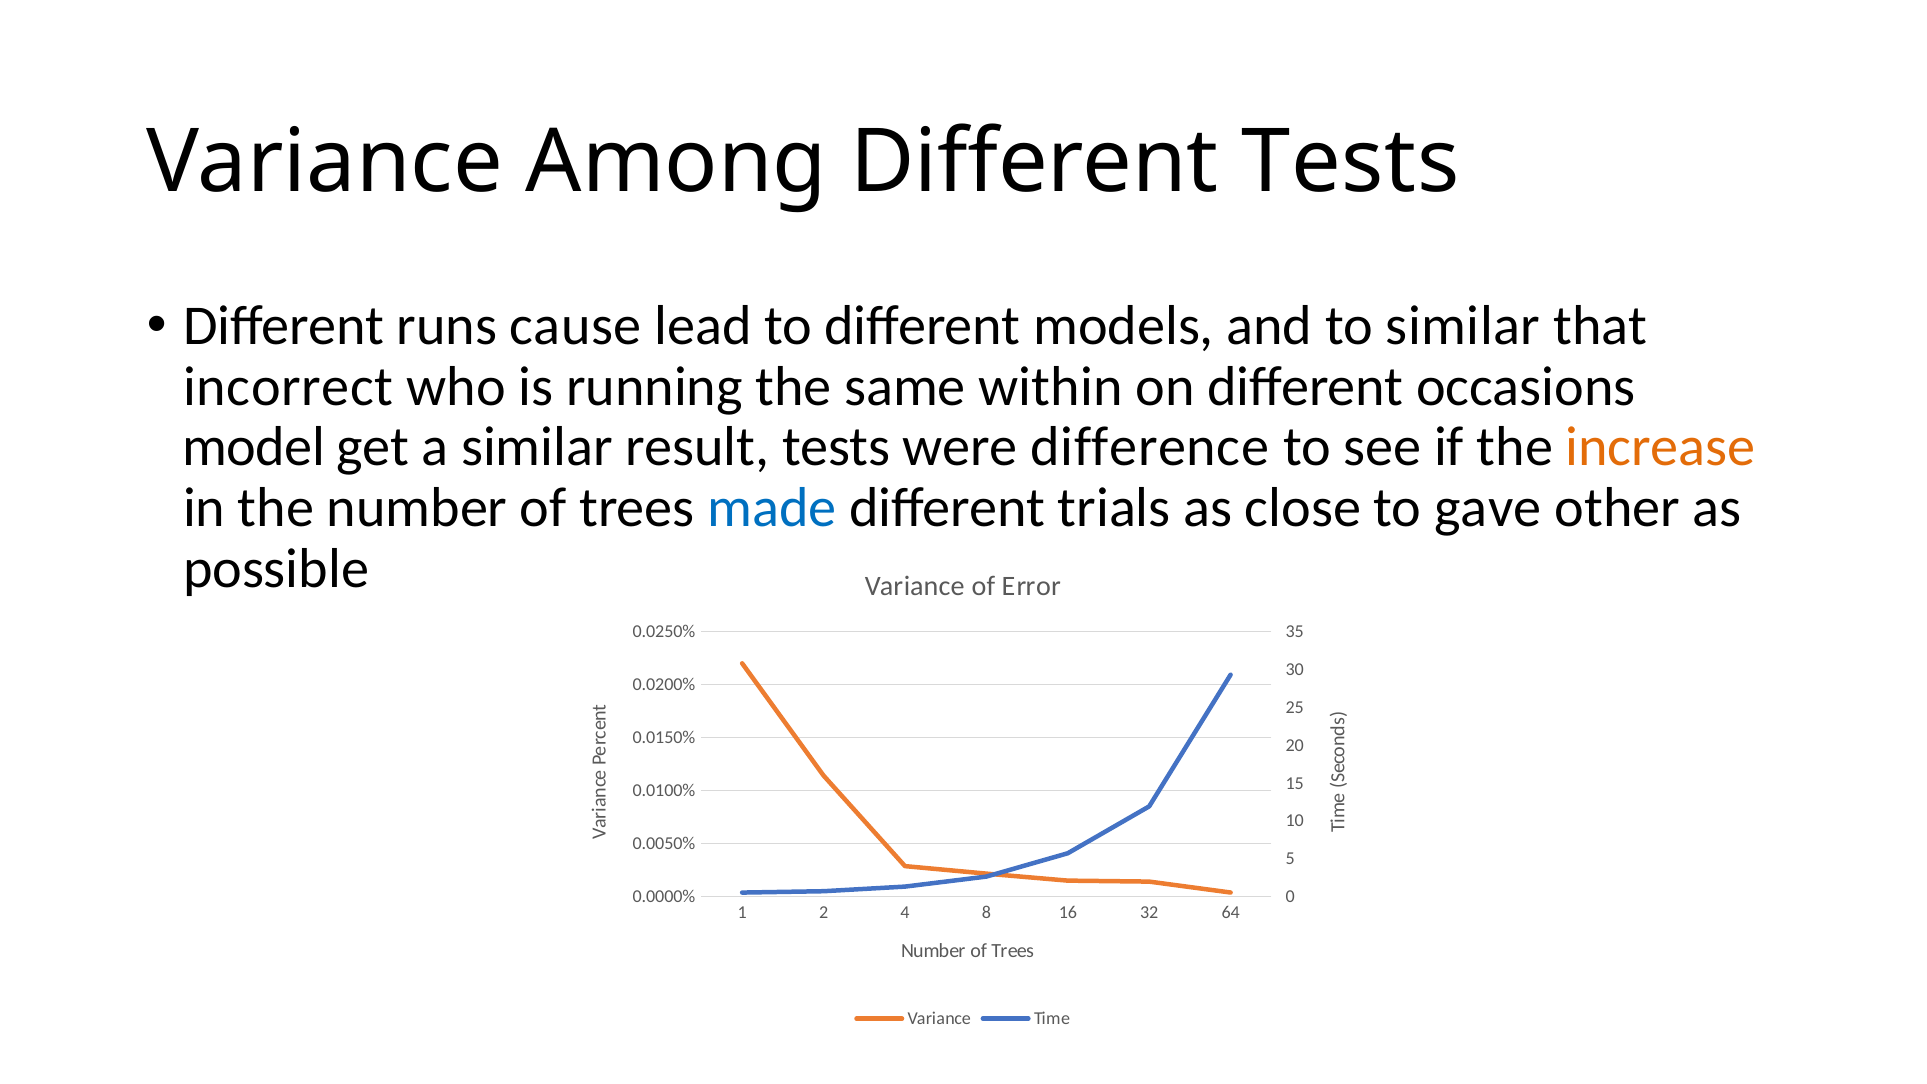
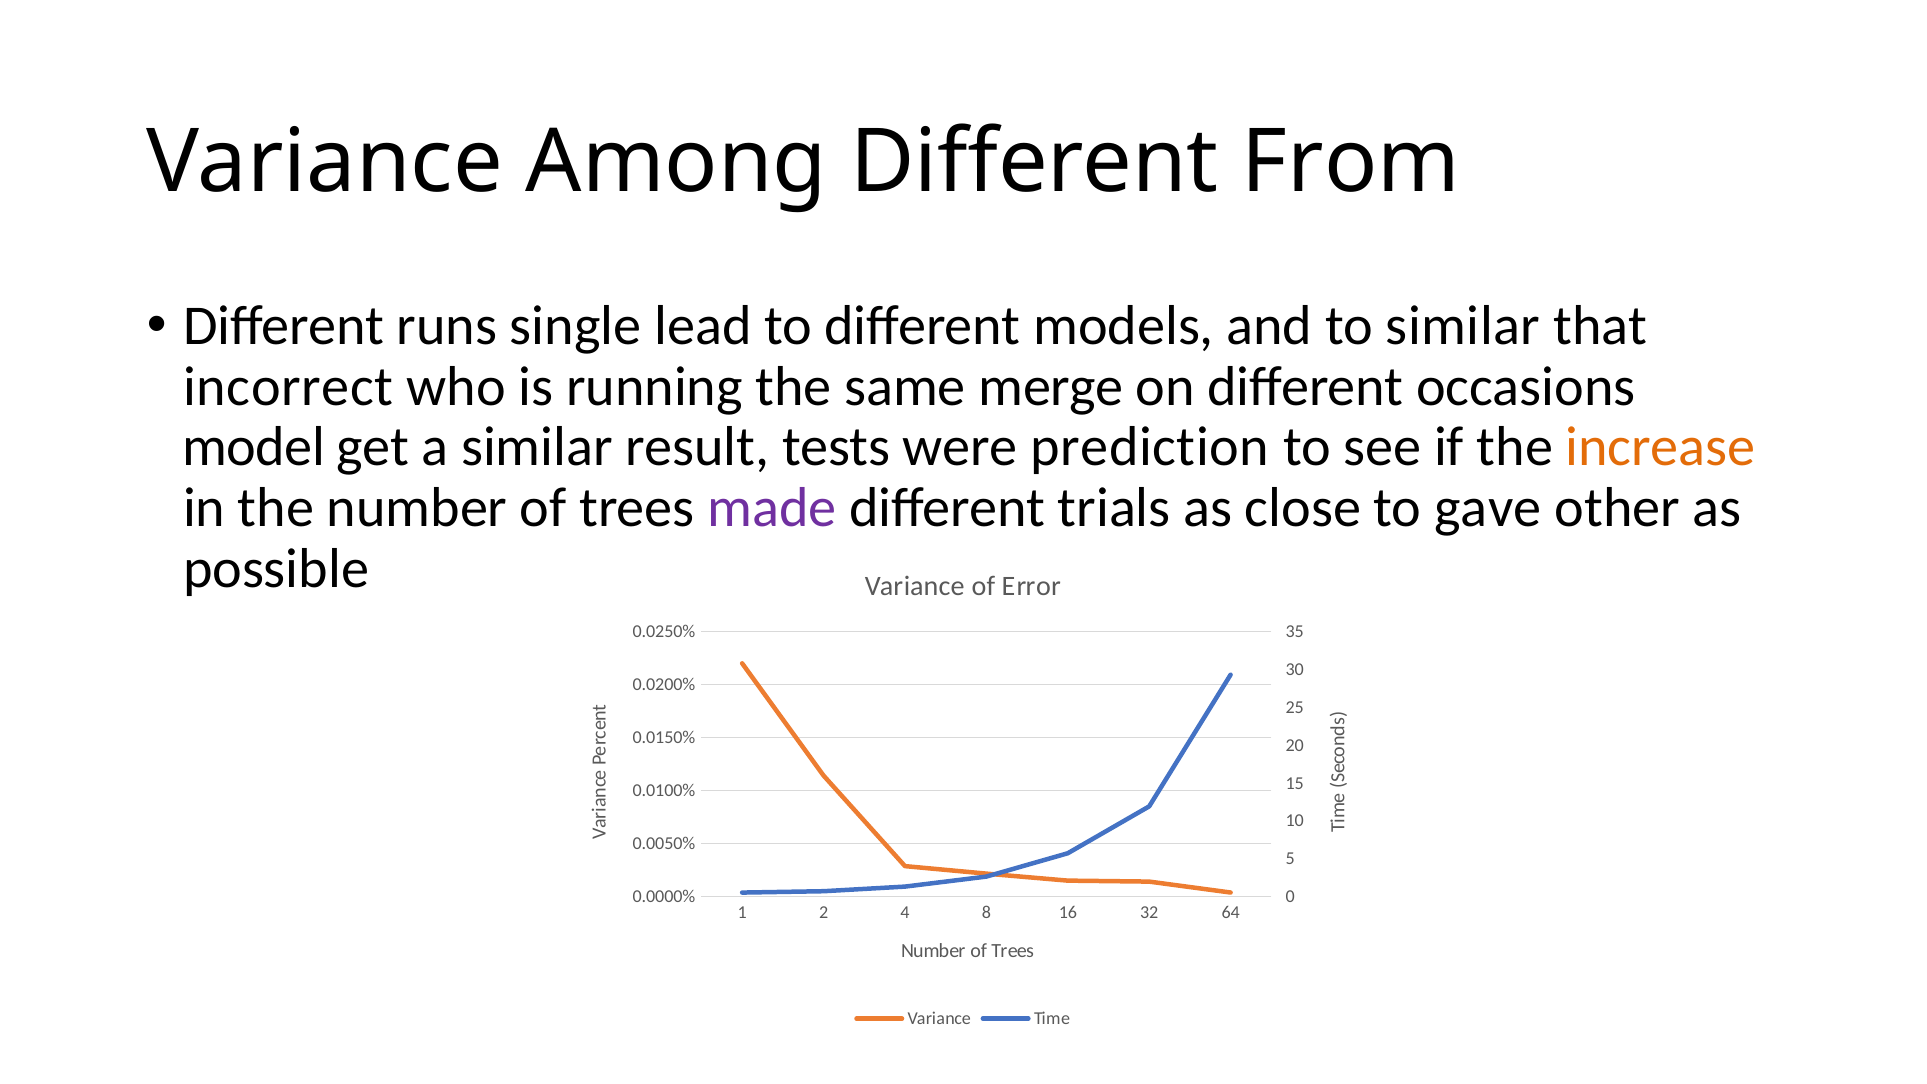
Different Tests: Tests -> From
cause: cause -> single
within: within -> merge
difference: difference -> prediction
made colour: blue -> purple
